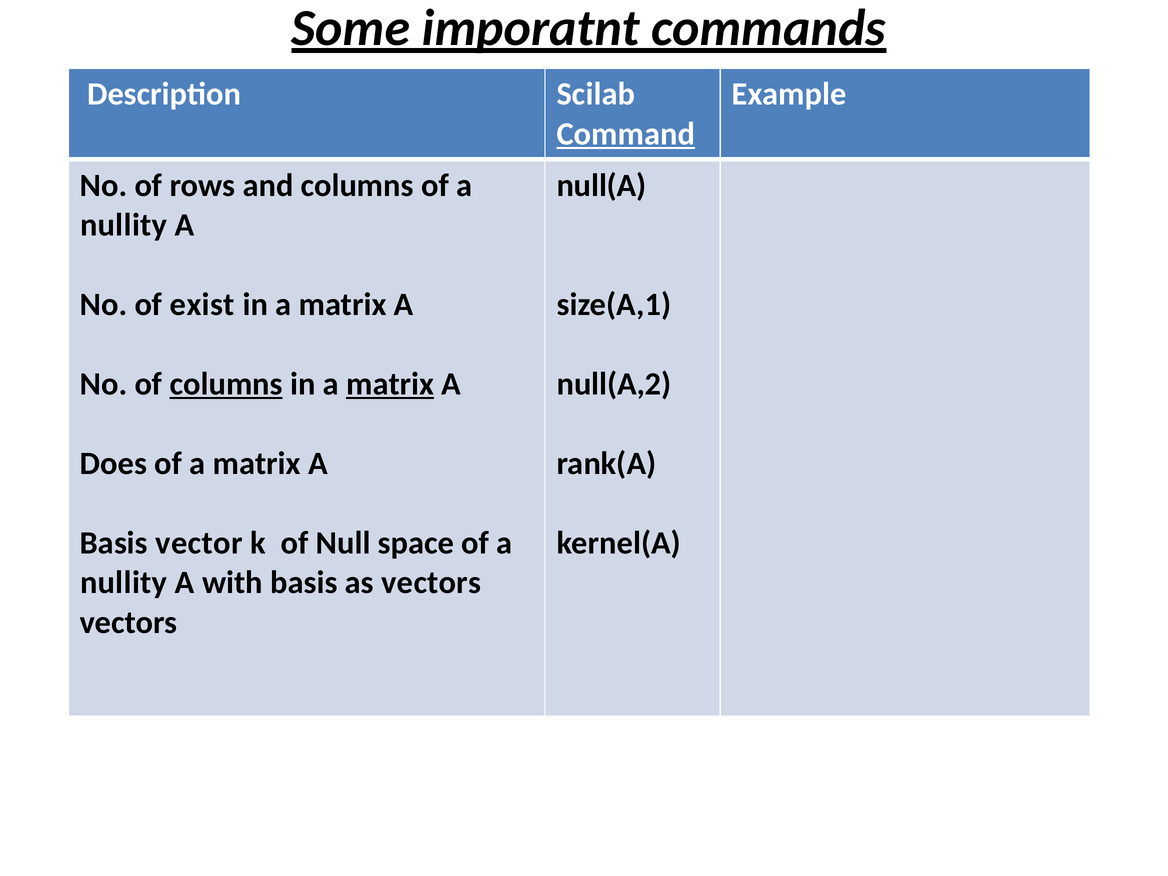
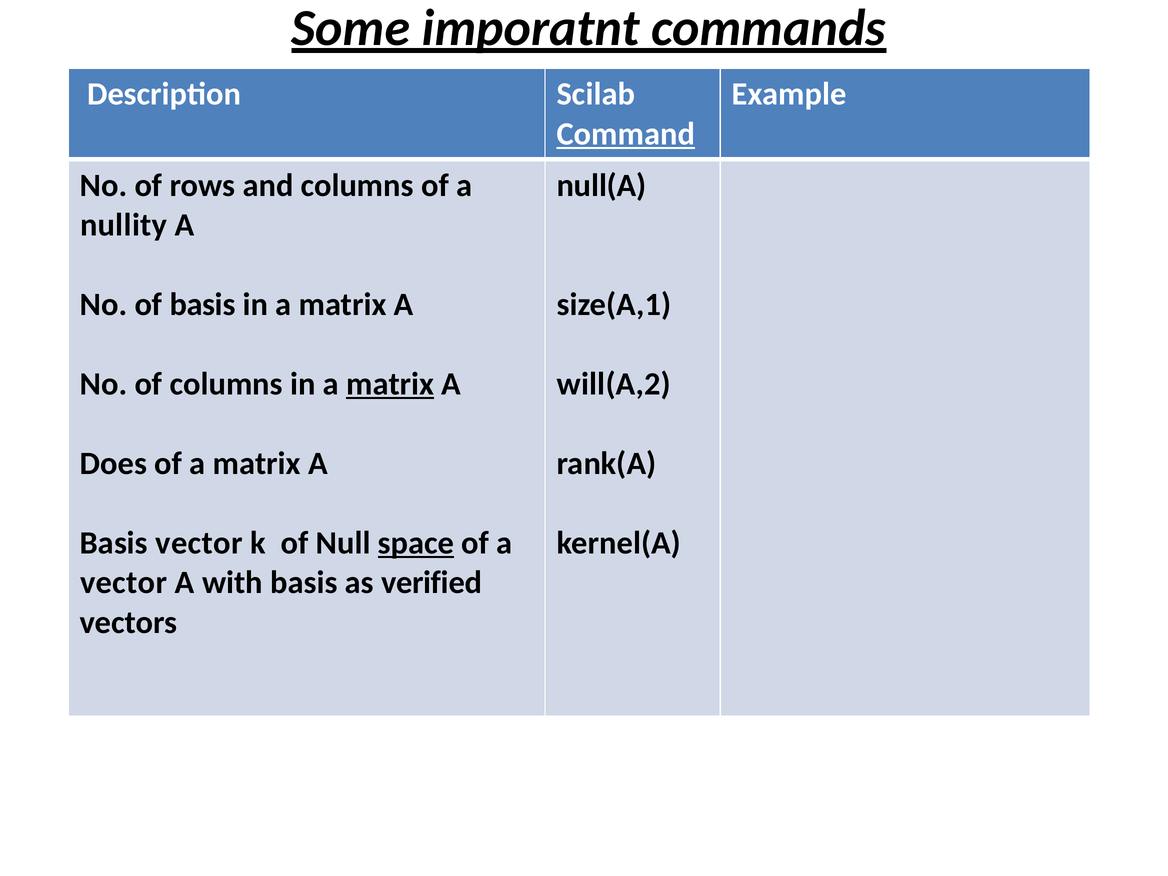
of exist: exist -> basis
columns at (226, 384) underline: present -> none
null(A,2: null(A,2 -> will(A,2
space underline: none -> present
nullity at (124, 583): nullity -> vector
as vectors: vectors -> verified
